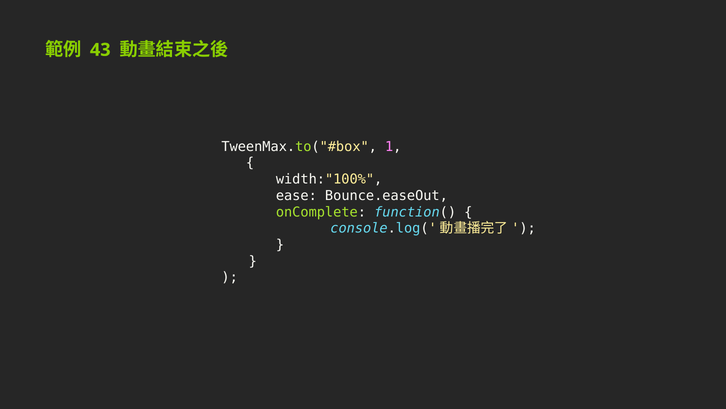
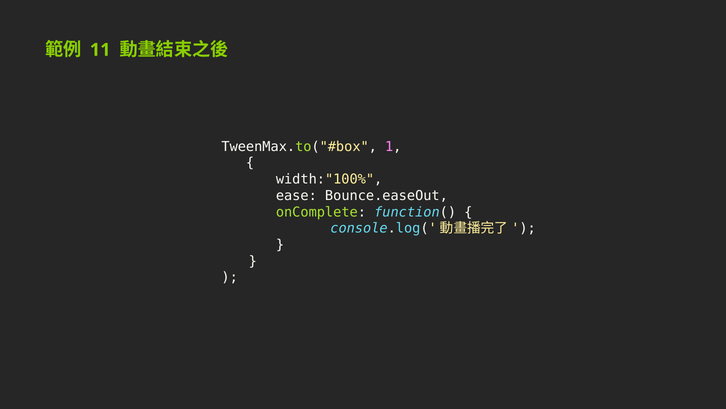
43: 43 -> 11
